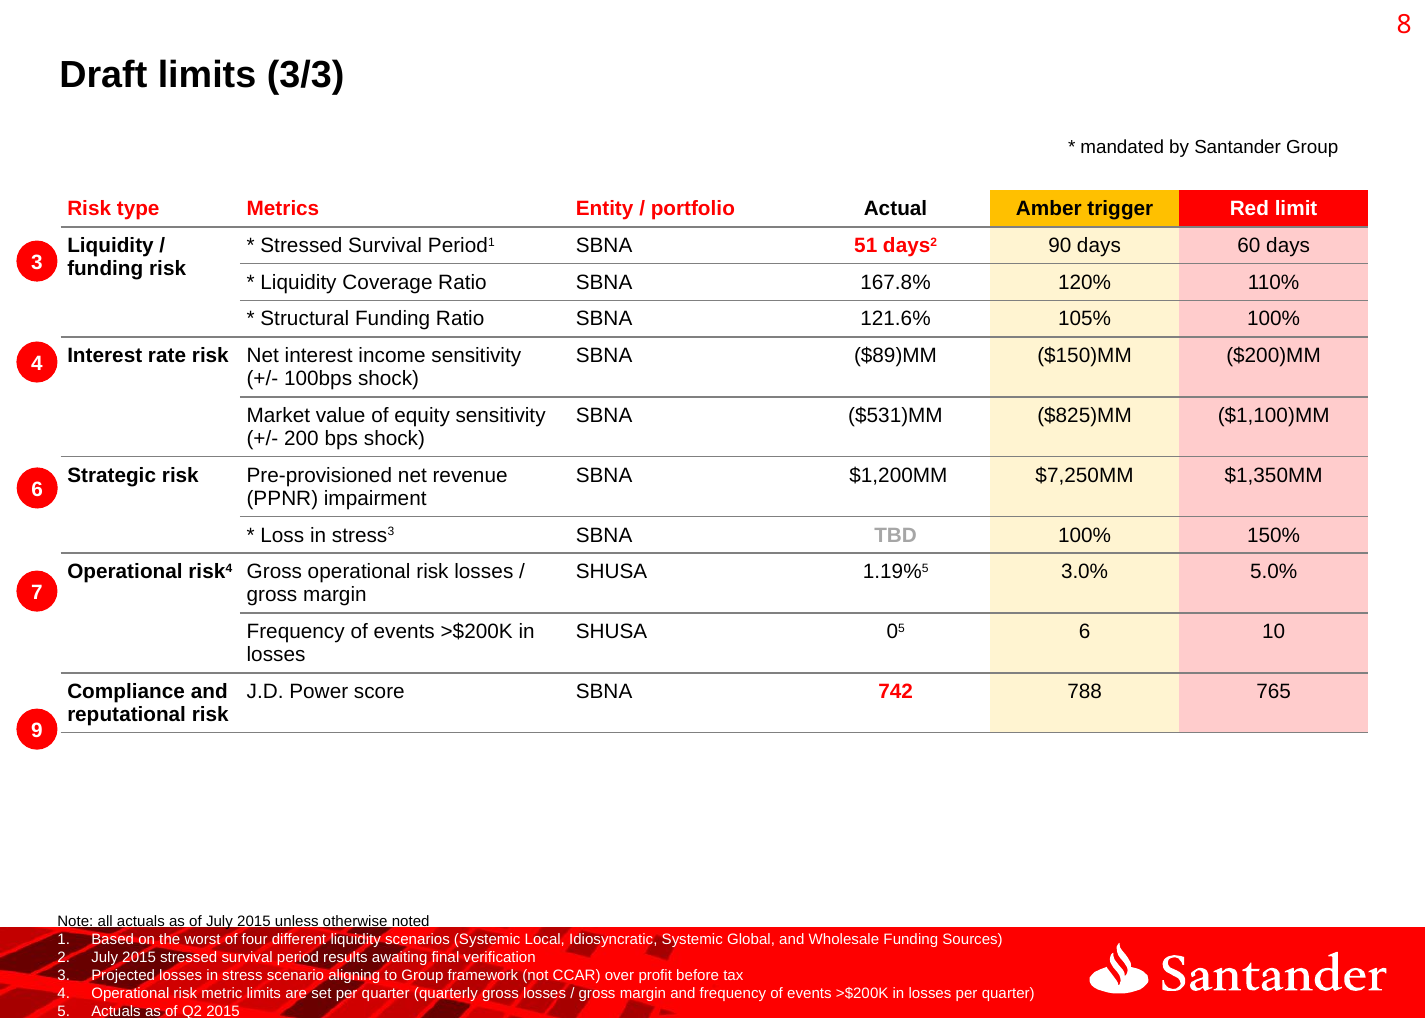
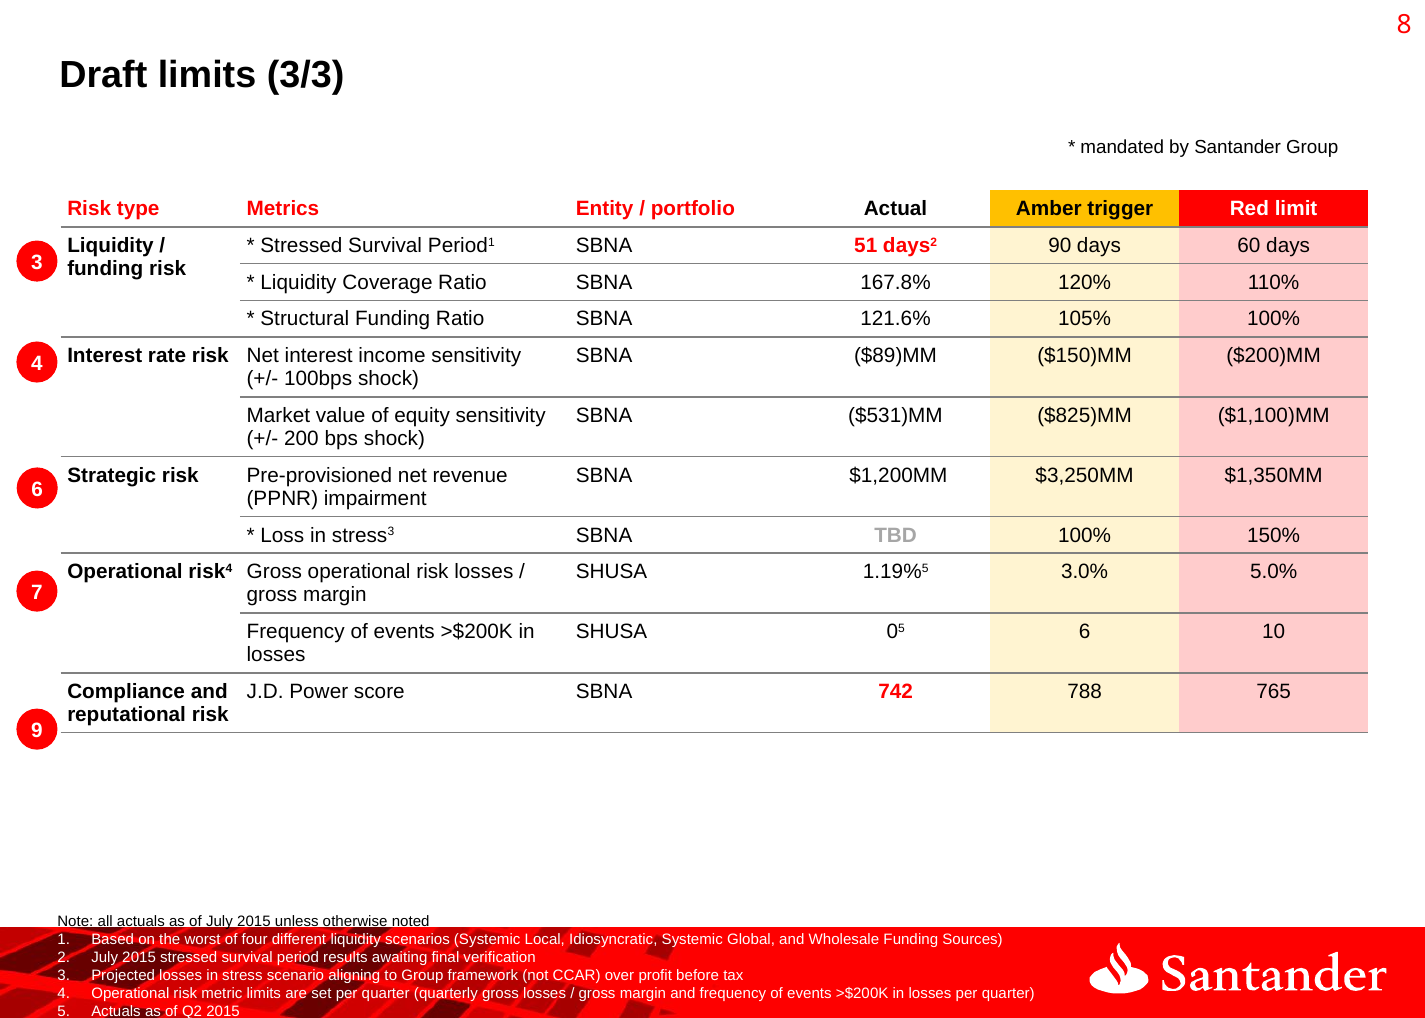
$7,250MM: $7,250MM -> $3,250MM
